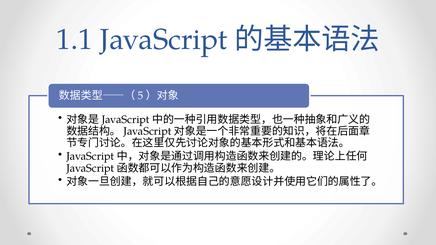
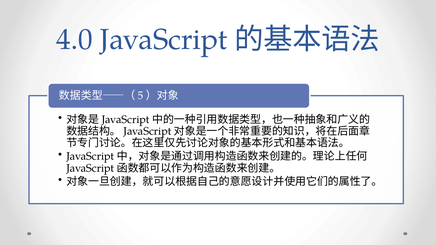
1.1: 1.1 -> 4.0
